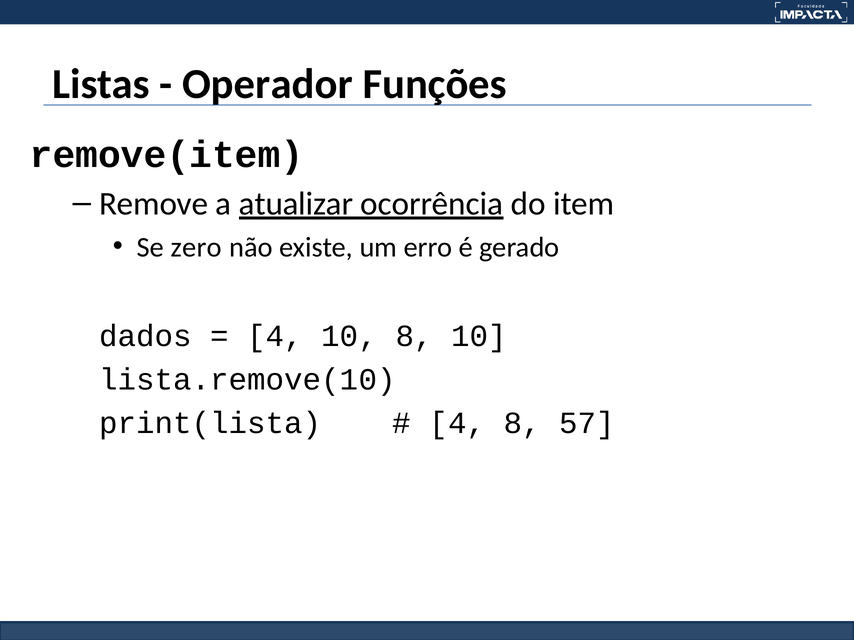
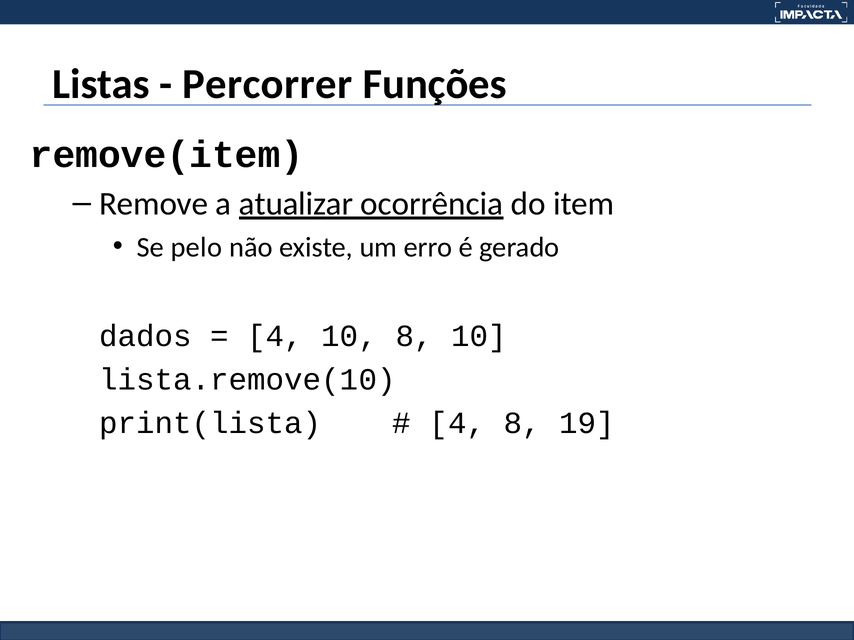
Operador: Operador -> Percorrer
zero: zero -> pelo
57: 57 -> 19
